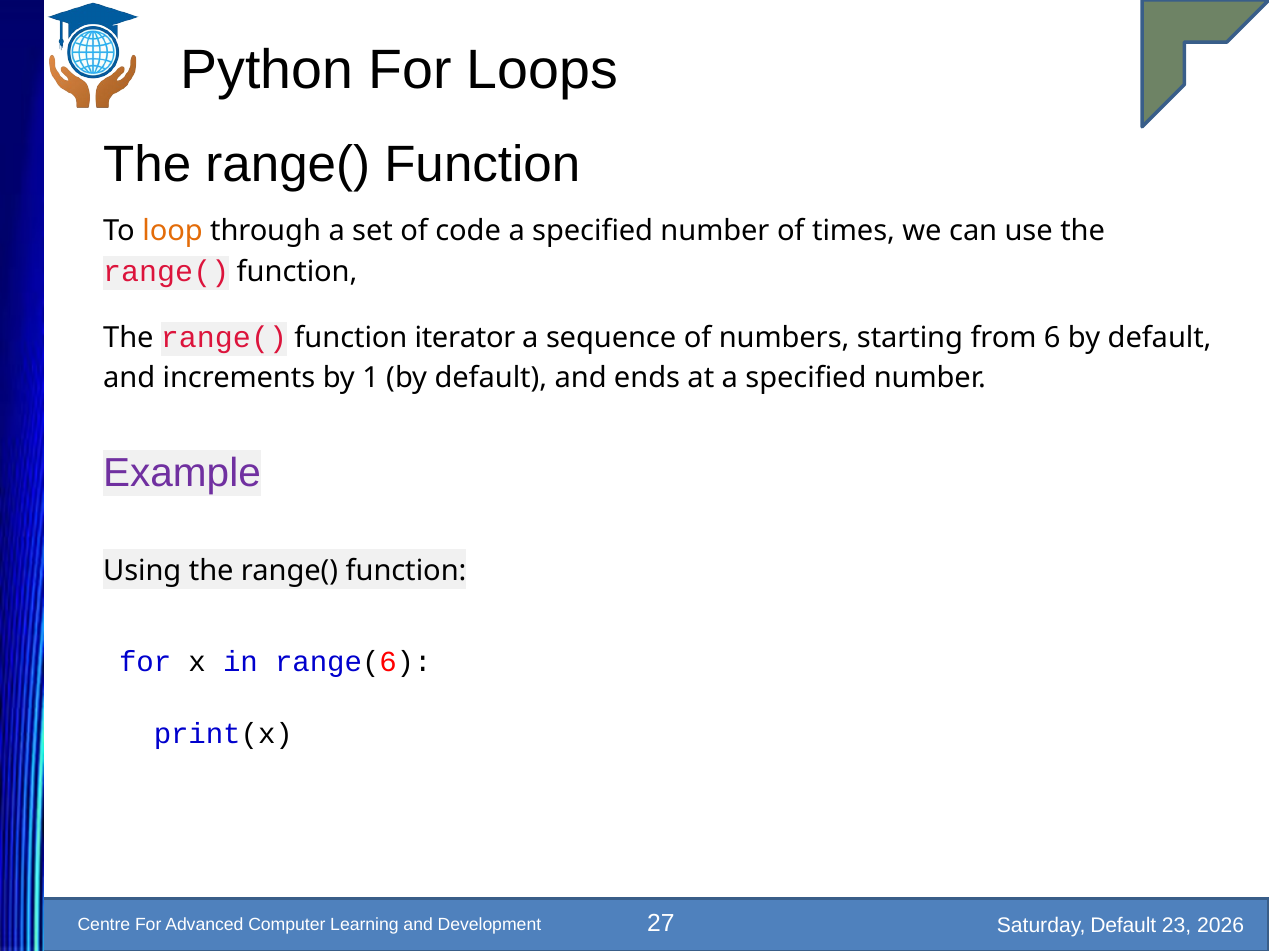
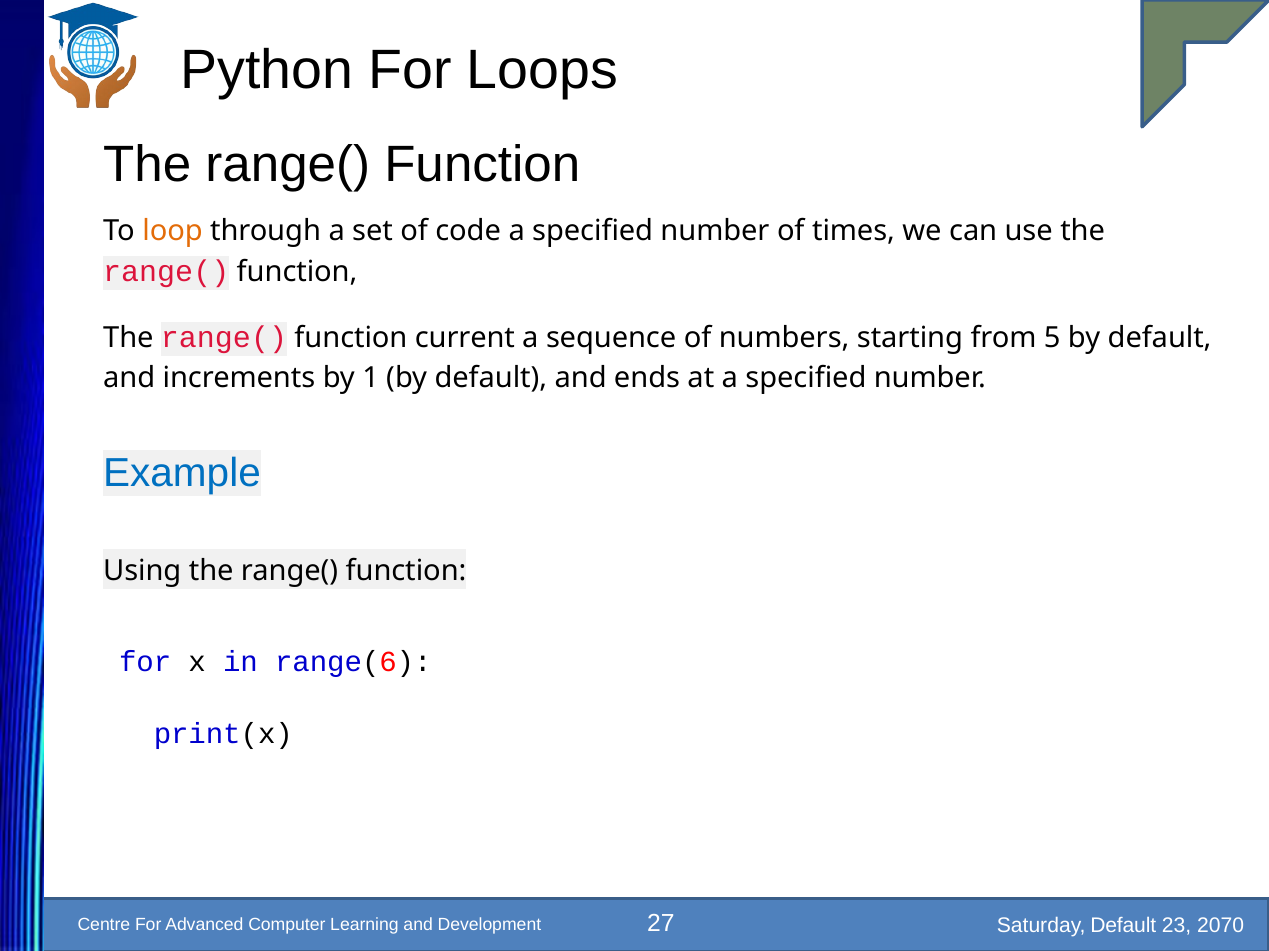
iterator: iterator -> current
6: 6 -> 5
Example colour: purple -> blue
2026: 2026 -> 2070
